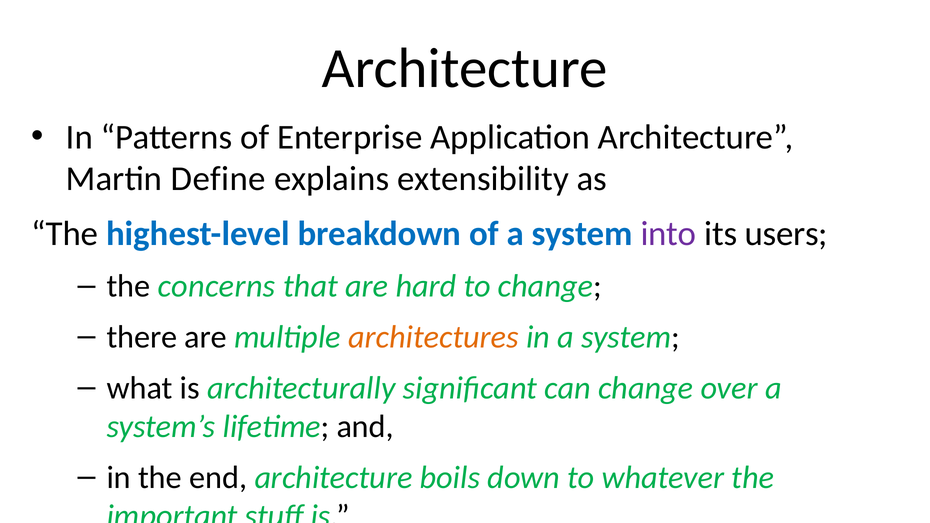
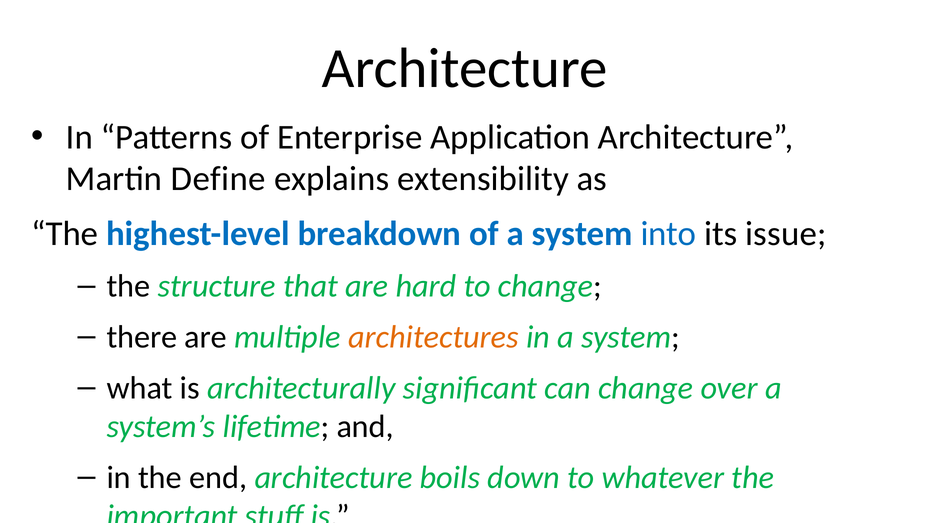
into colour: purple -> blue
users: users -> issue
concerns: concerns -> structure
